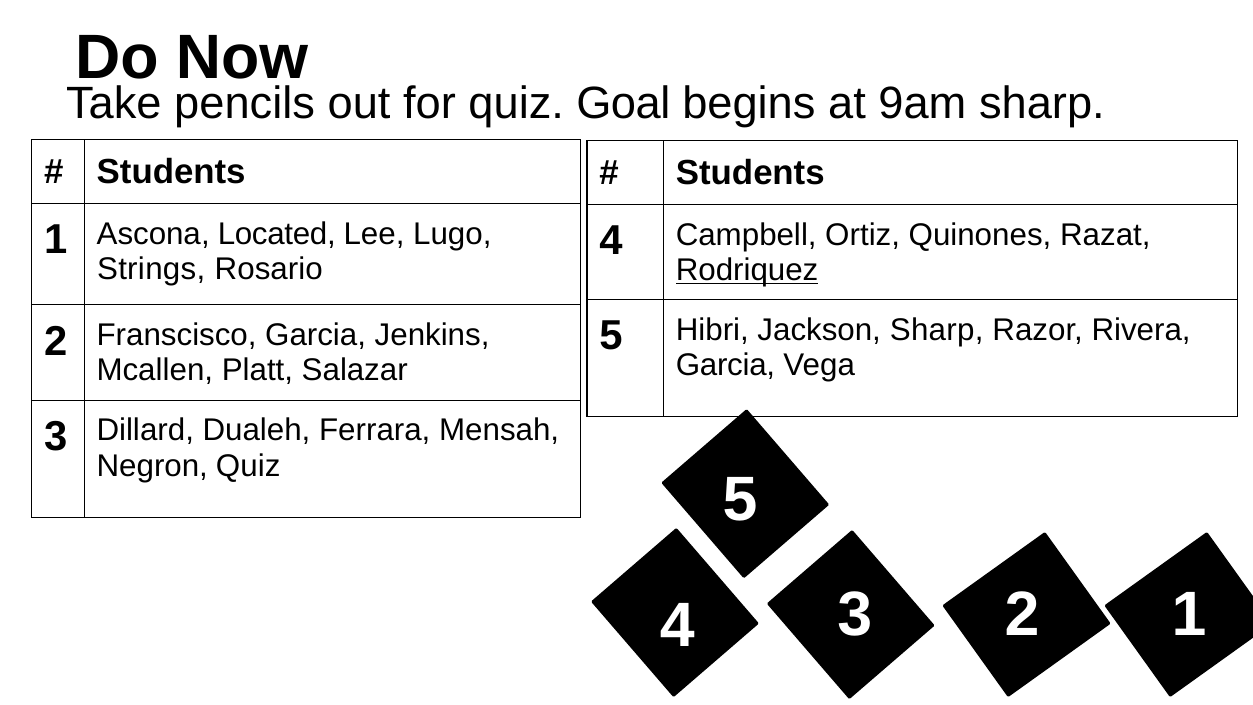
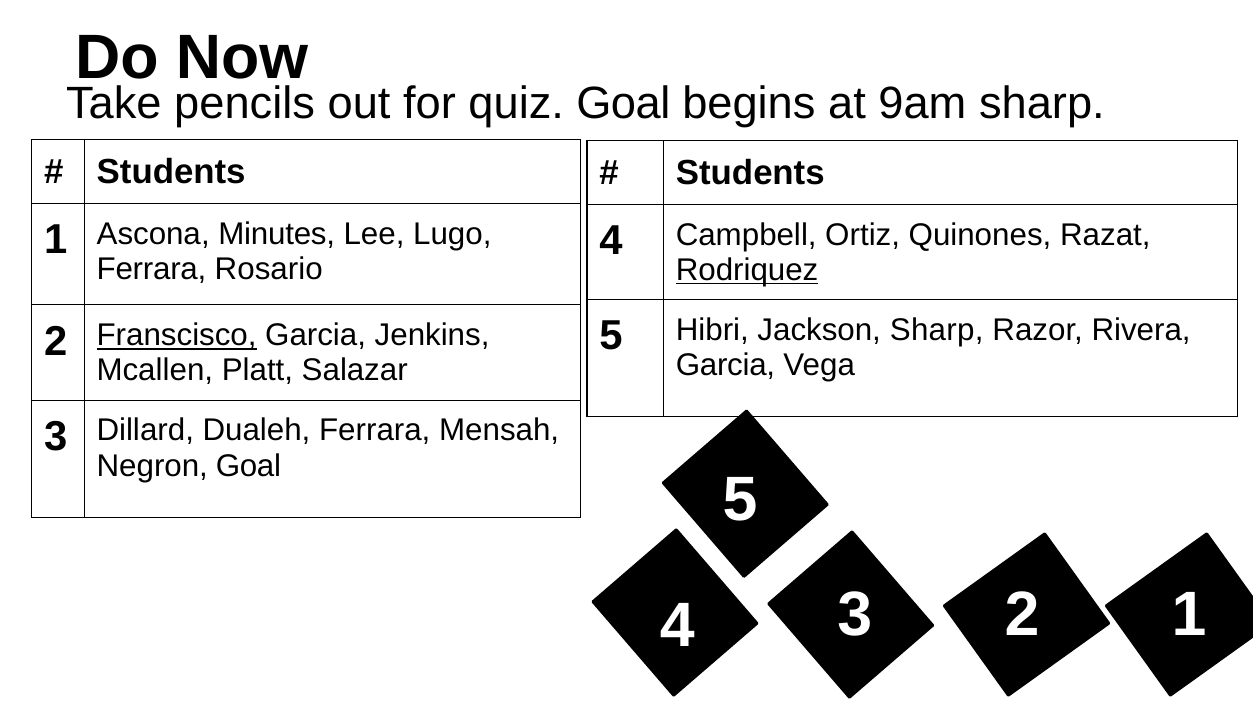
Located: Located -> Minutes
Strings at (151, 269): Strings -> Ferrara
Franscisco underline: none -> present
Negron Quiz: Quiz -> Goal
